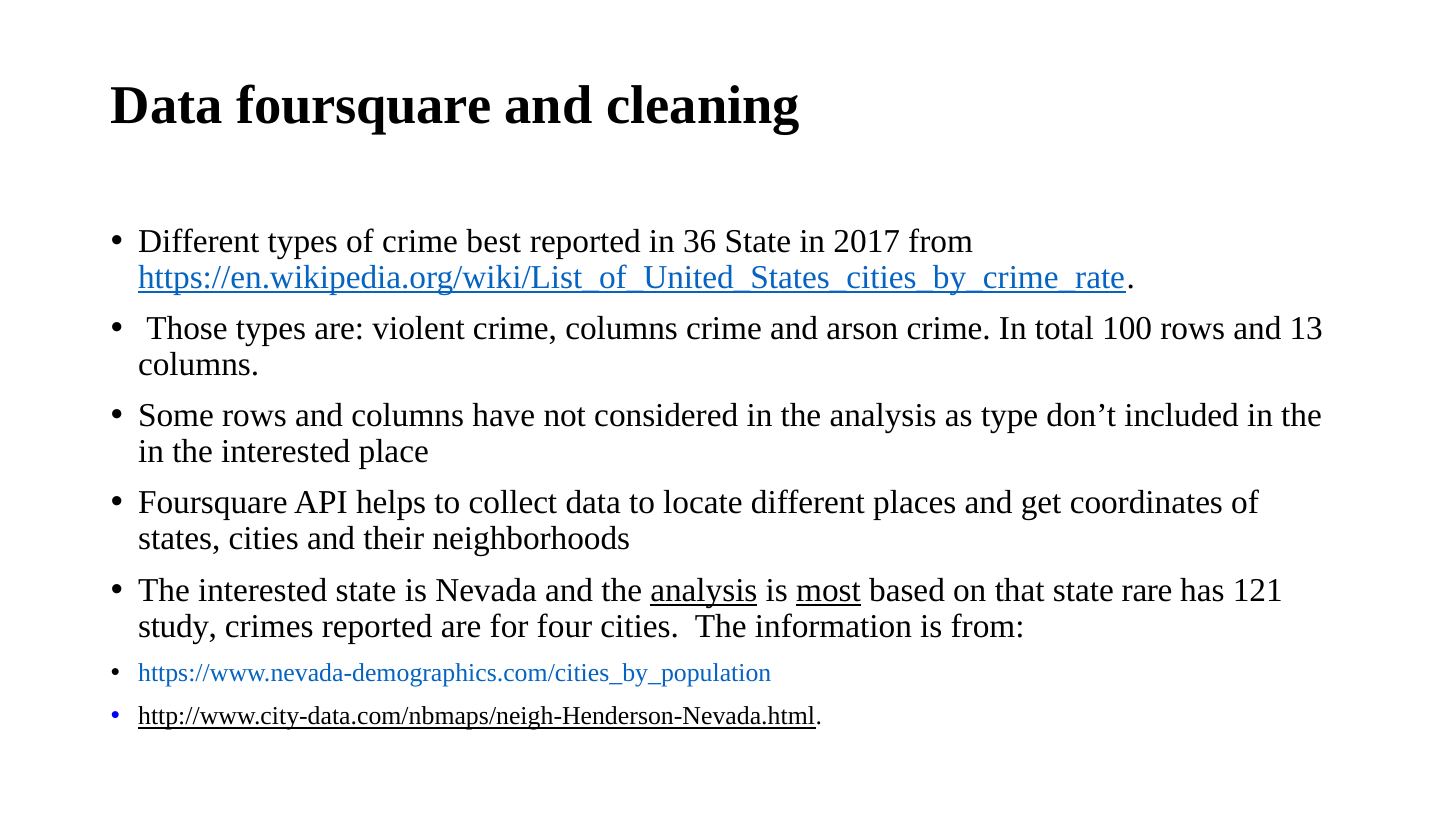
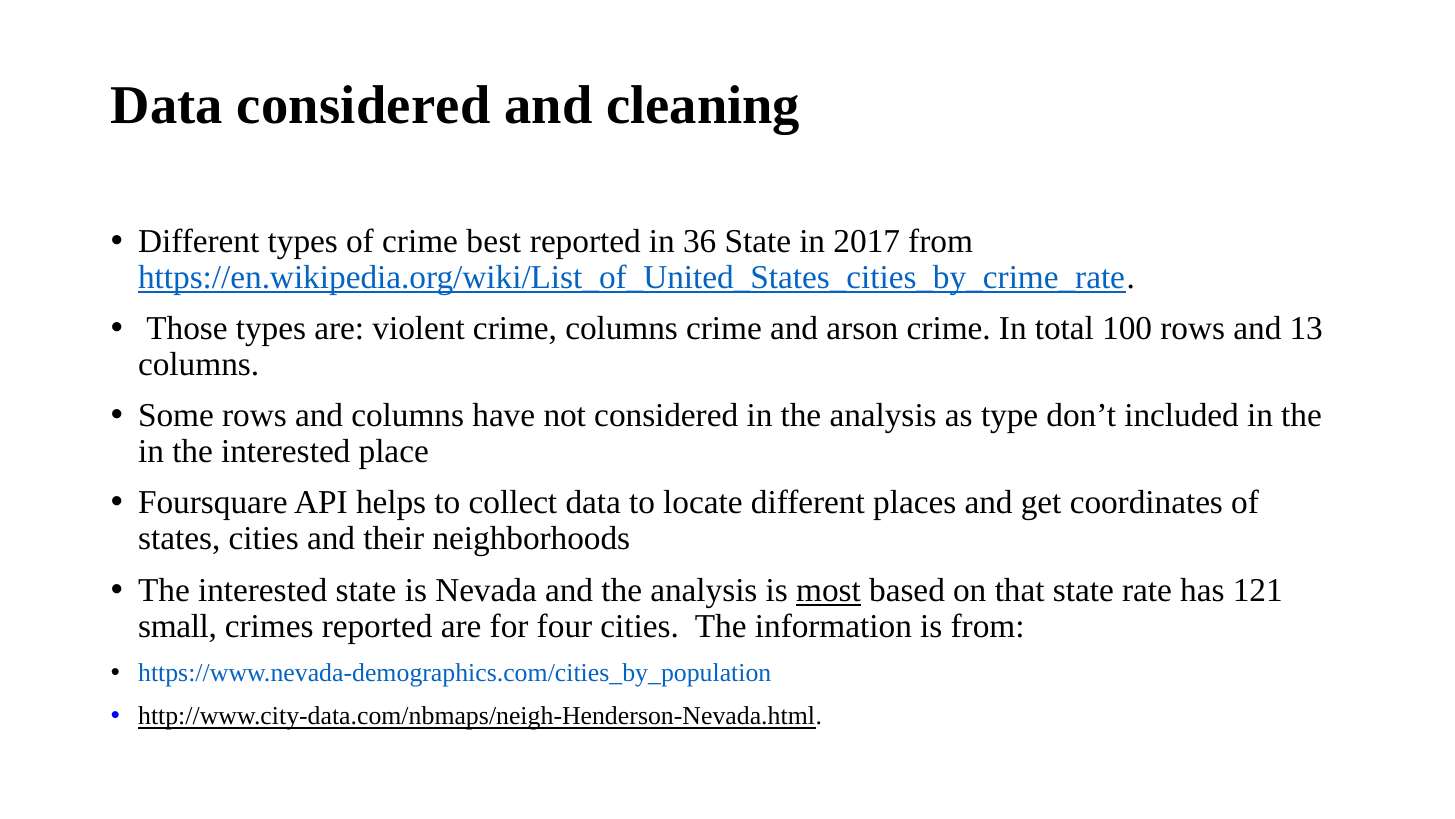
Data foursquare: foursquare -> considered
analysis at (704, 590) underline: present -> none
rare: rare -> rate
study: study -> small
